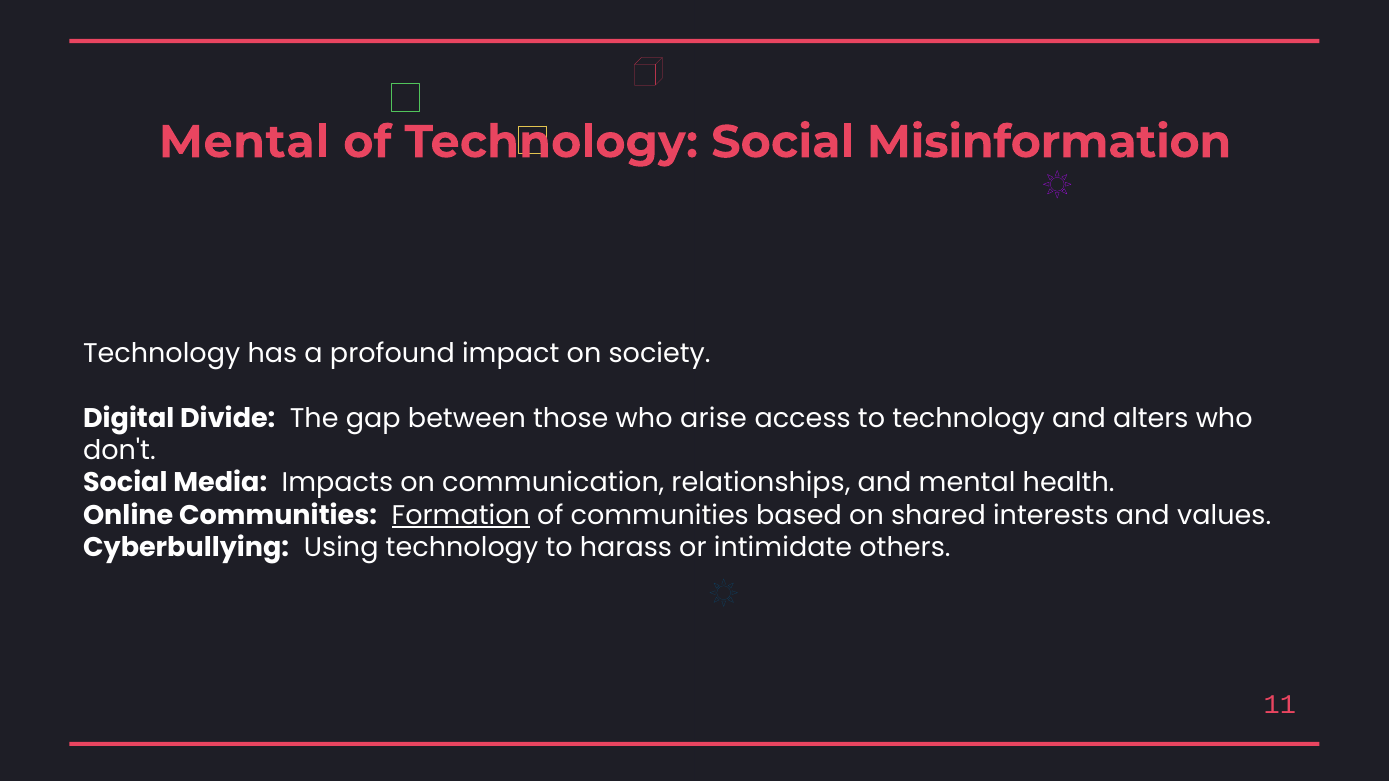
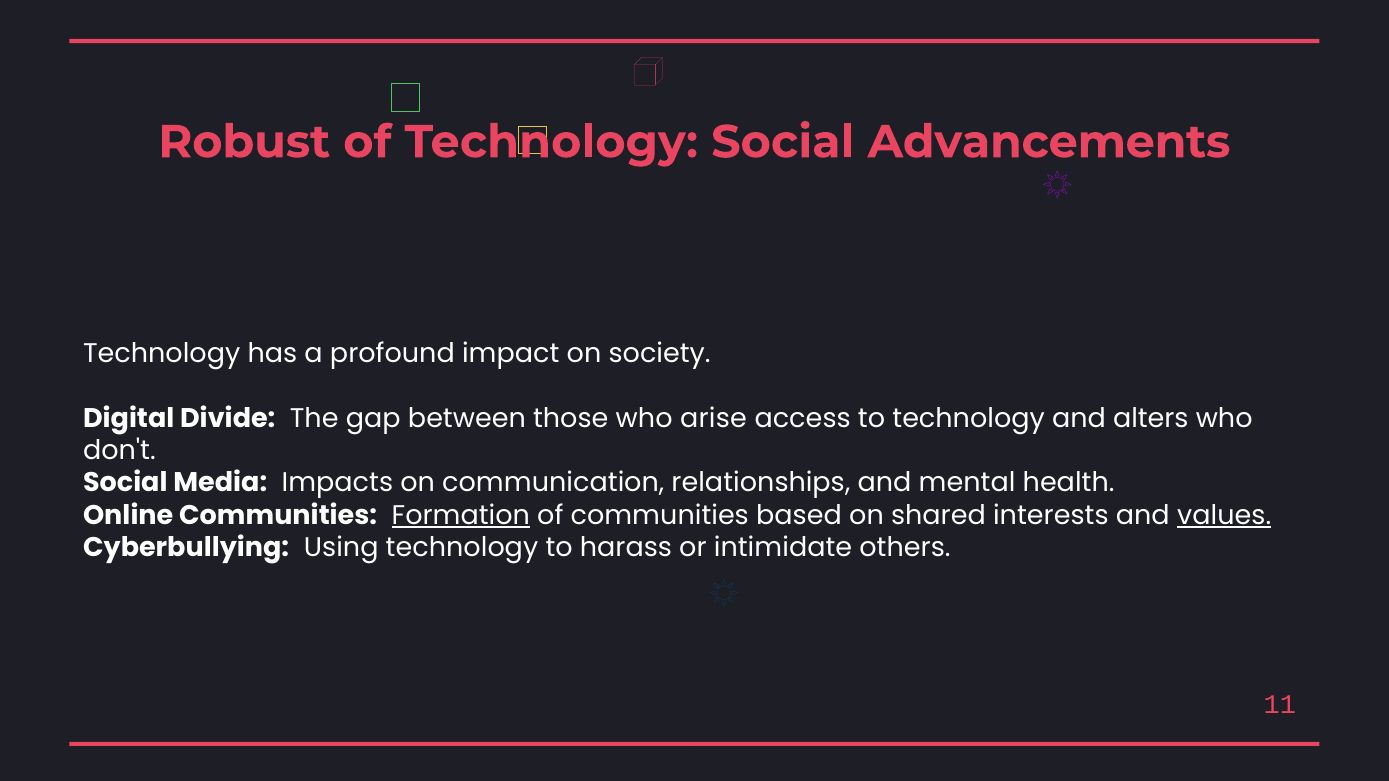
Mental at (244, 142): Mental -> Robust
Misinformation: Misinformation -> Advancements
values underline: none -> present
